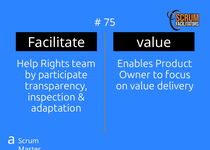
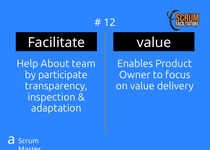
75: 75 -> 12
Rights: Rights -> About
